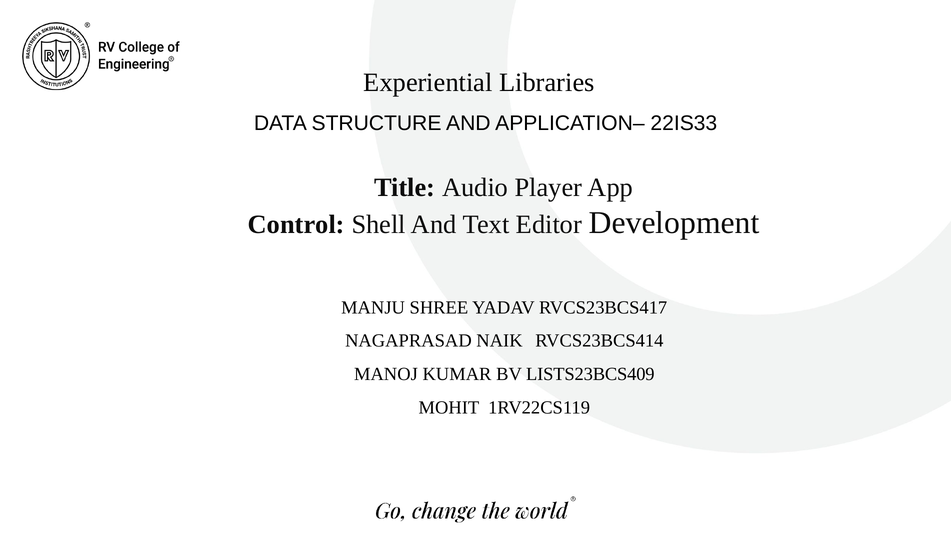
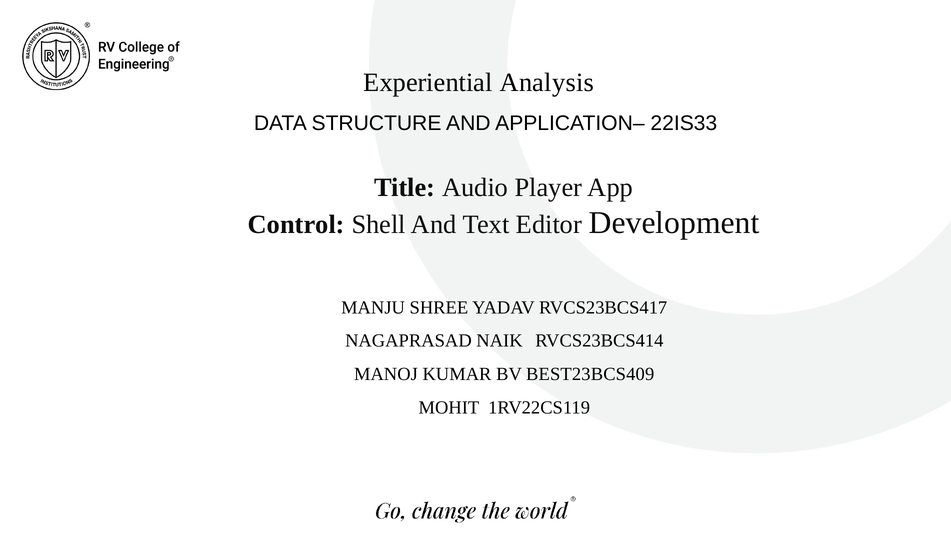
Libraries: Libraries -> Analysis
LISTS23BCS409: LISTS23BCS409 -> BEST23BCS409
